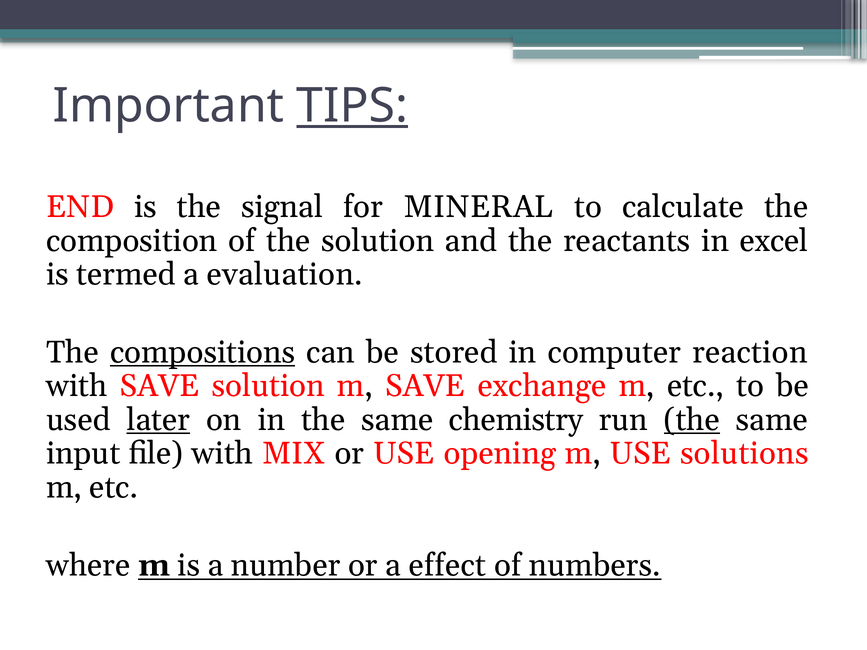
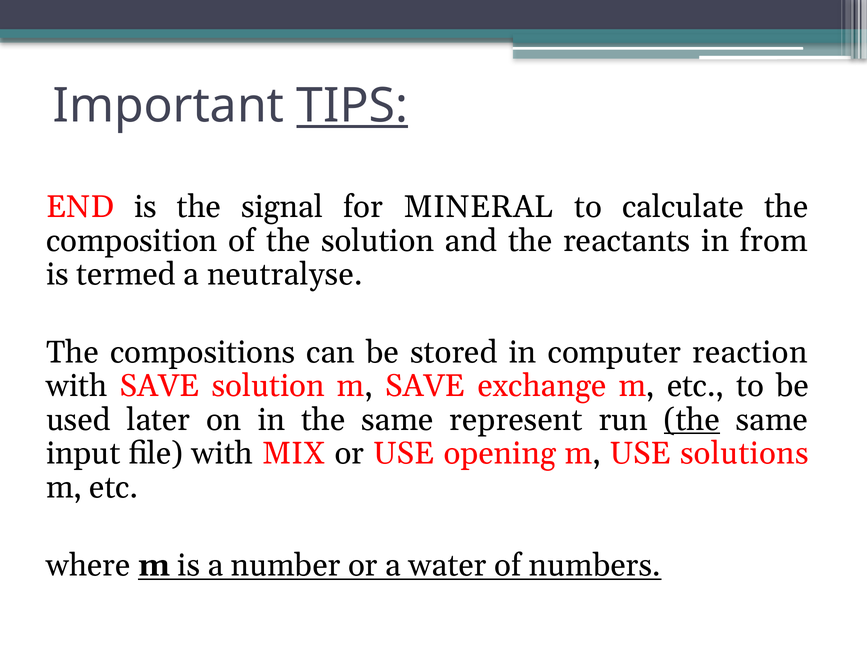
excel: excel -> from
evaluation: evaluation -> neutralyse
compositions underline: present -> none
later underline: present -> none
chemistry: chemistry -> represent
effect: effect -> water
